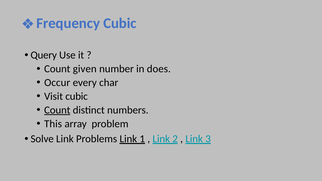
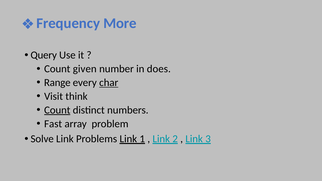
Cubic at (120, 23): Cubic -> More
Occur: Occur -> Range
char underline: none -> present
Visit cubic: cubic -> think
This: This -> Fast
